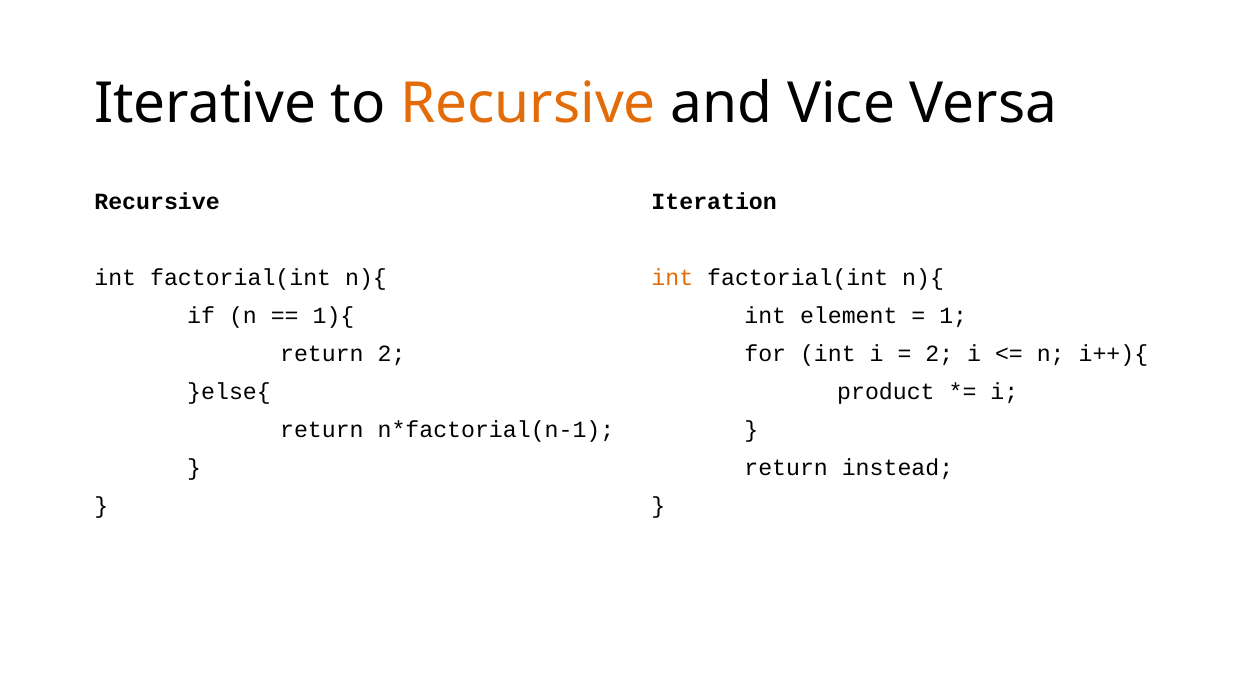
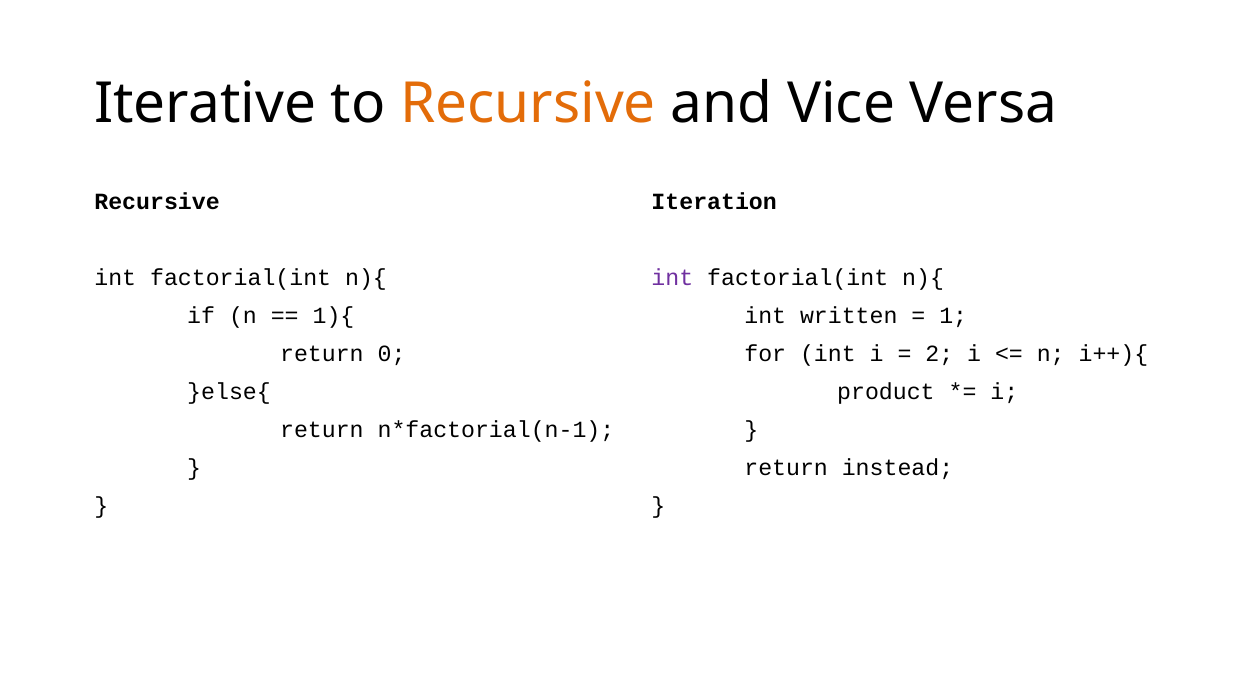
int at (672, 278) colour: orange -> purple
element: element -> written
return 2: 2 -> 0
